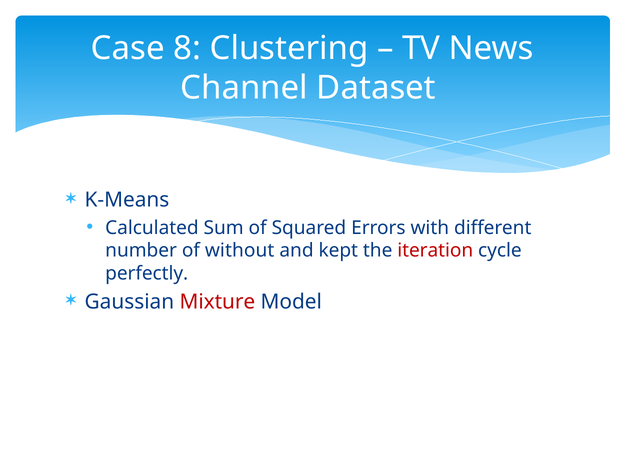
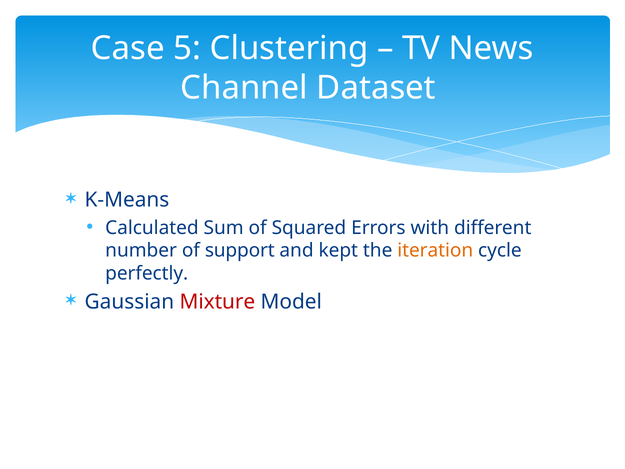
8: 8 -> 5
without: without -> support
iteration colour: red -> orange
